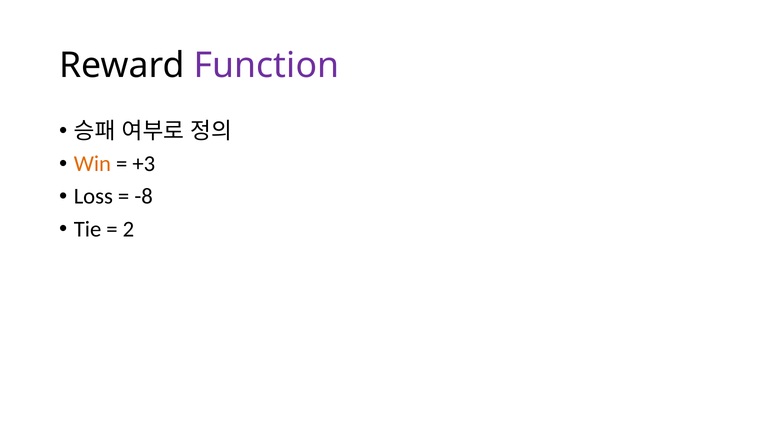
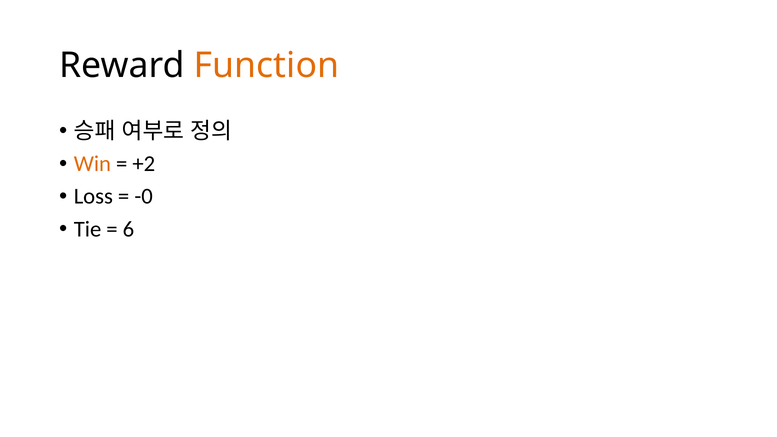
Function colour: purple -> orange
+3: +3 -> +2
-8: -8 -> -0
2: 2 -> 6
